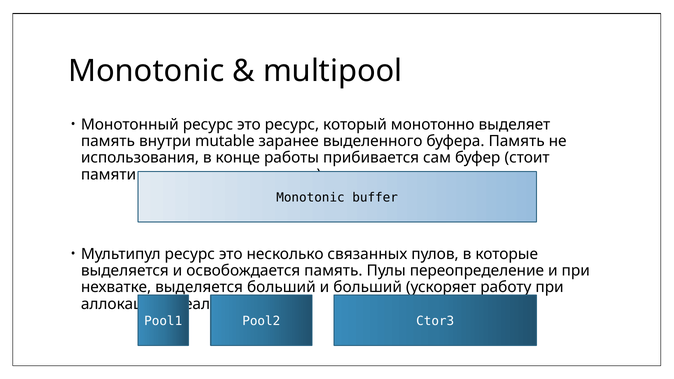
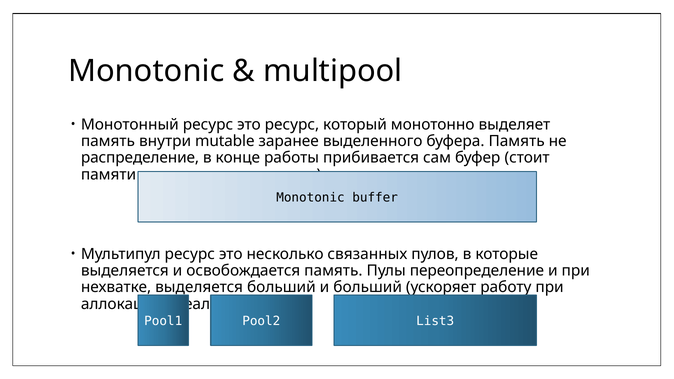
использования: использования -> распределение
Ctor3: Ctor3 -> List3
